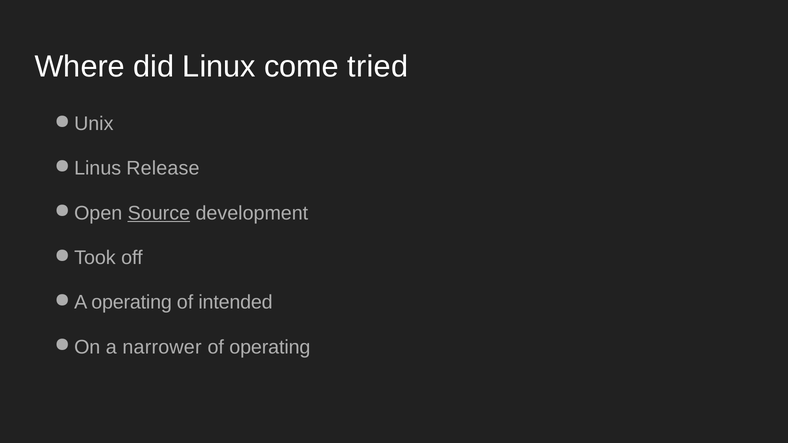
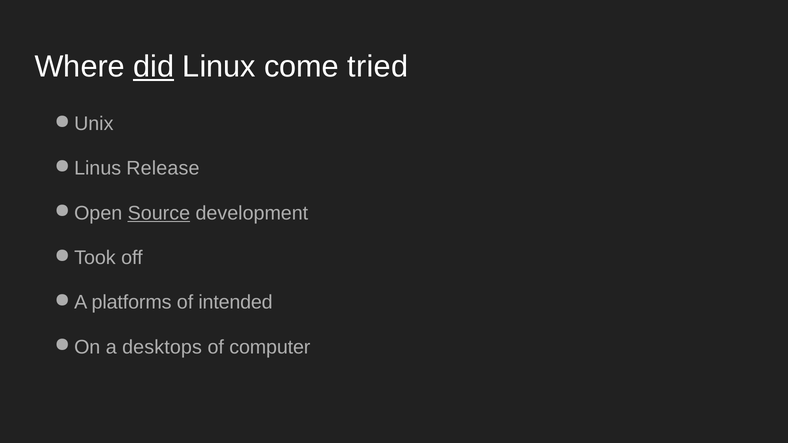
did underline: none -> present
operating at (132, 303): operating -> platforms
narrower: narrower -> desktops
of operating: operating -> computer
